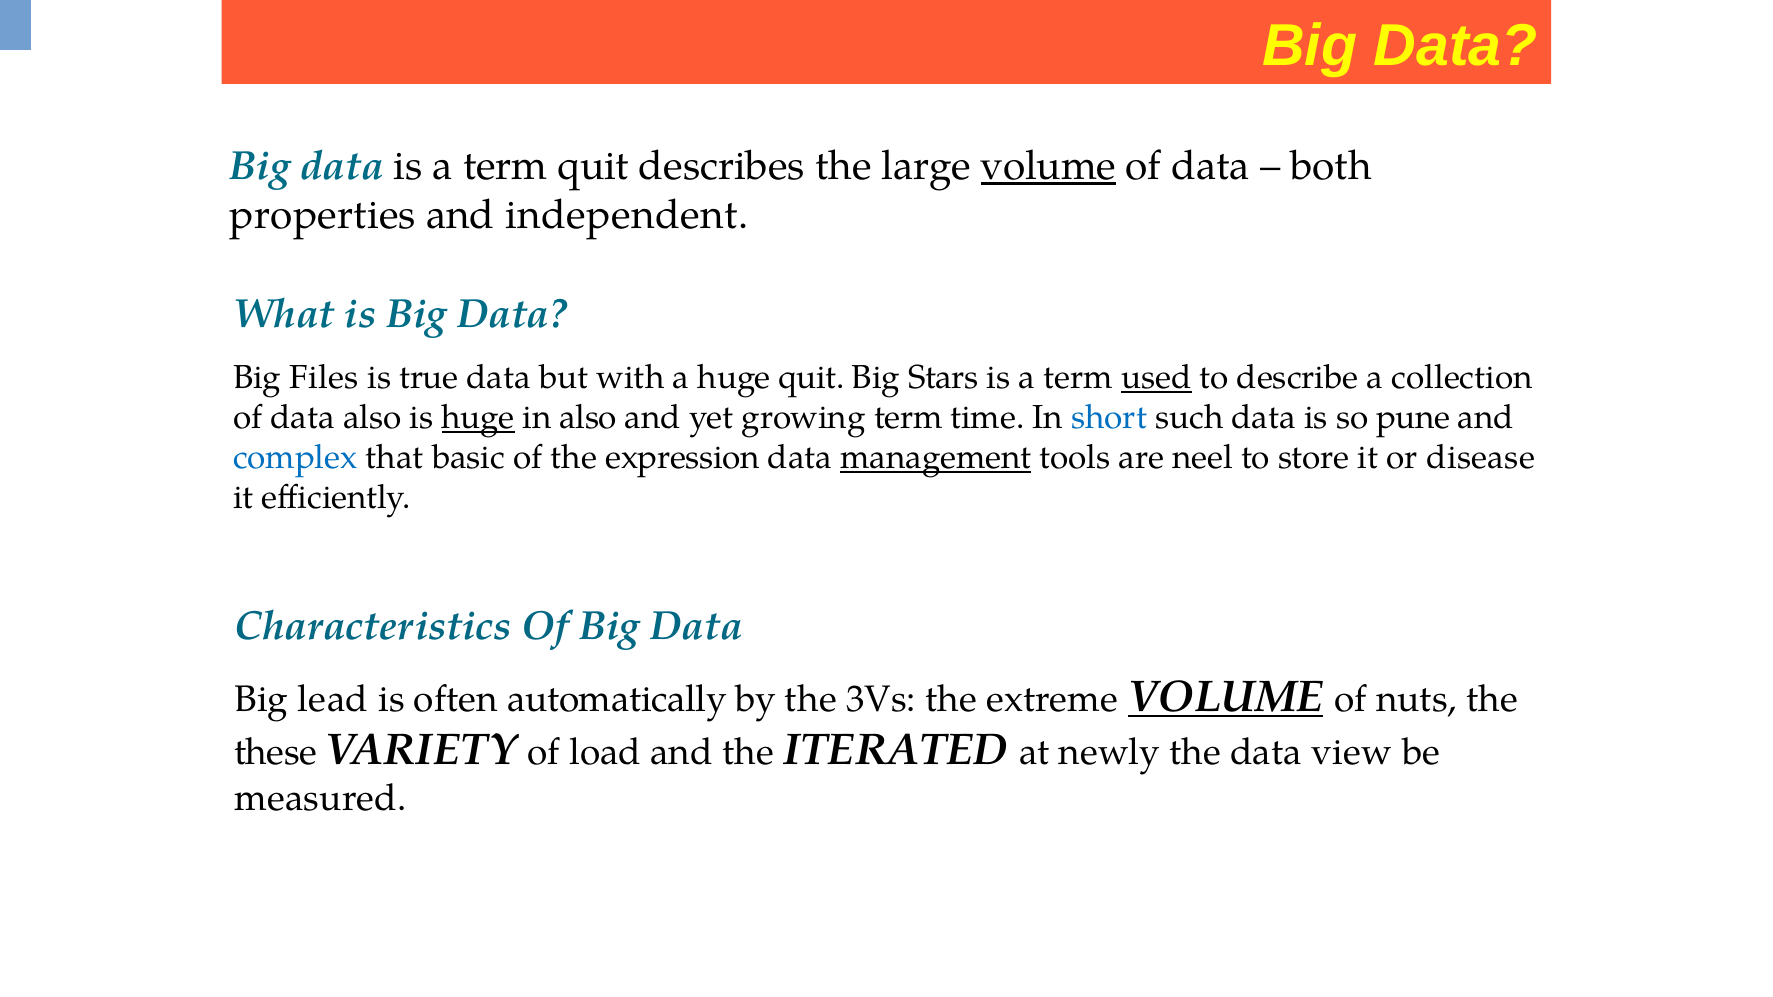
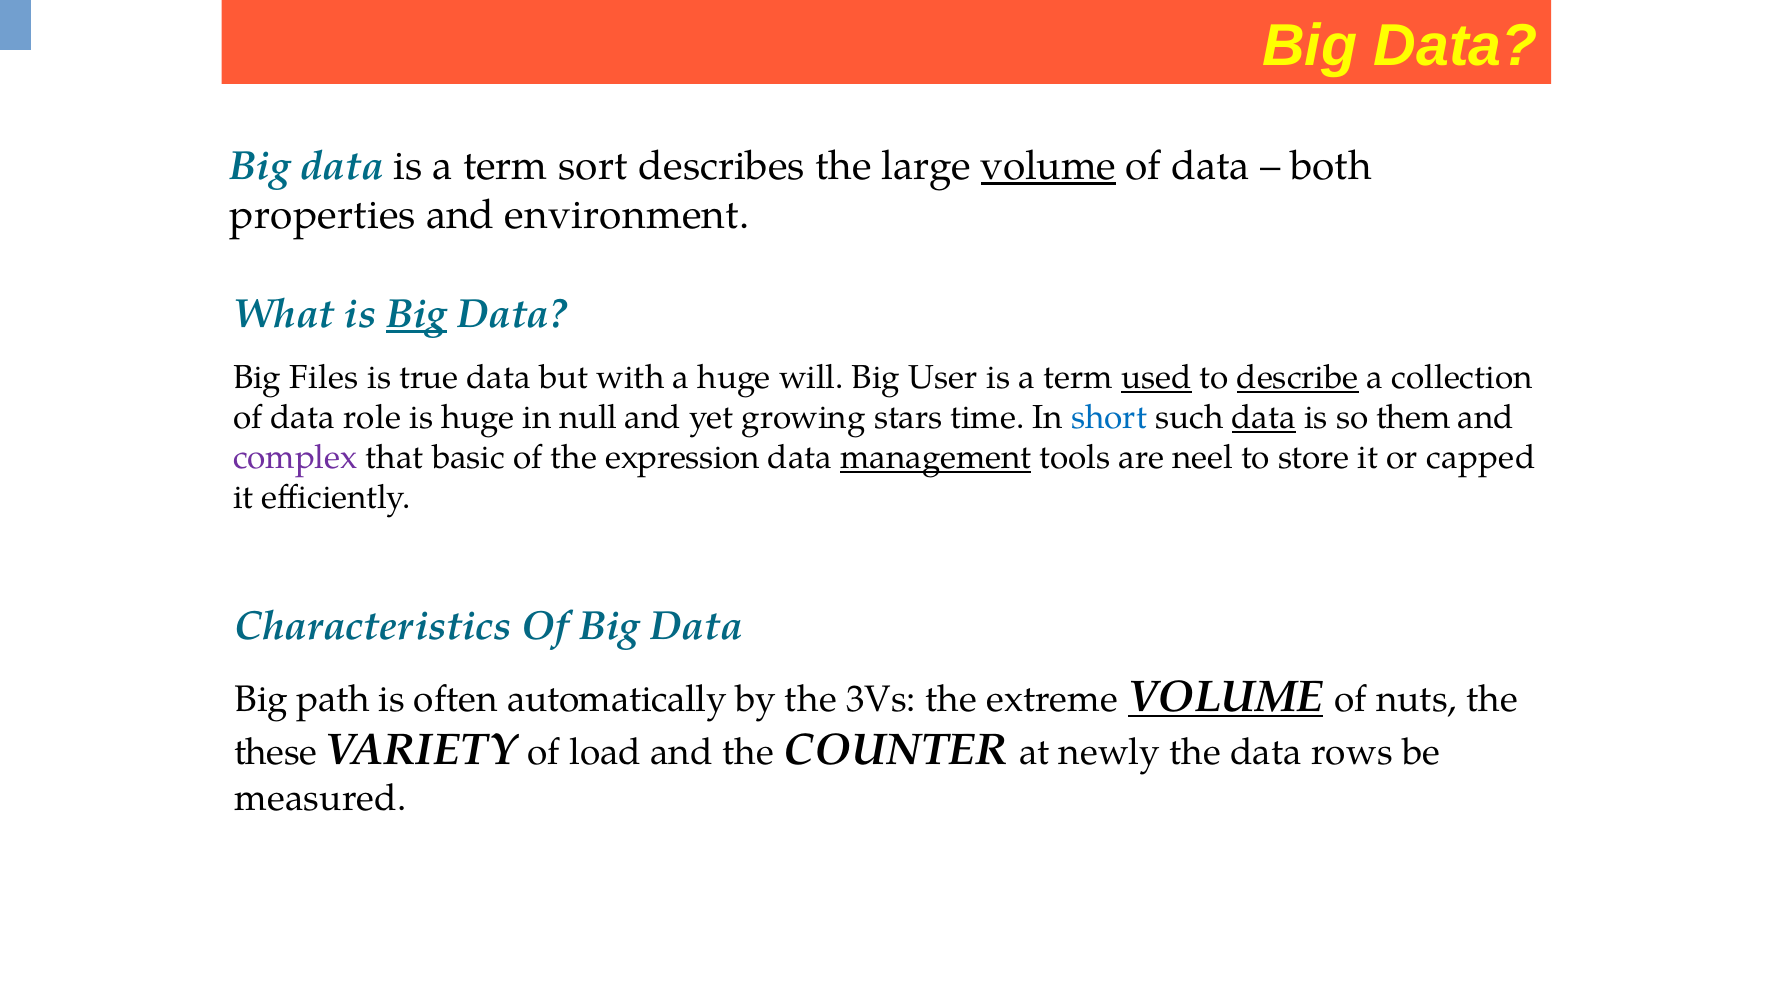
term quit: quit -> sort
independent: independent -> environment
Big at (417, 314) underline: none -> present
huge quit: quit -> will
Stars: Stars -> User
describe underline: none -> present
data also: also -> role
huge at (478, 418) underline: present -> none
in also: also -> null
growing term: term -> stars
data at (1264, 418) underline: none -> present
pune: pune -> them
complex colour: blue -> purple
disease: disease -> capped
lead: lead -> path
ITERATED: ITERATED -> COUNTER
view: view -> rows
